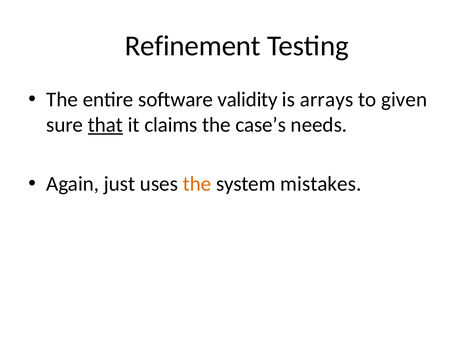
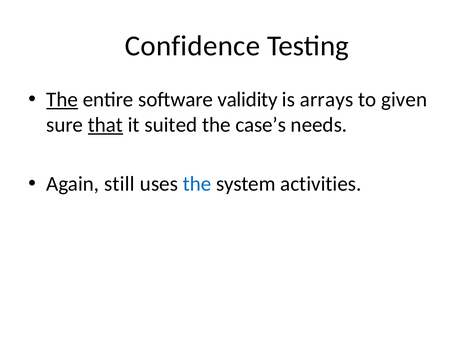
Refinement: Refinement -> Confidence
The at (62, 99) underline: none -> present
claims: claims -> suited
just: just -> still
the at (197, 184) colour: orange -> blue
mistakes: mistakes -> activities
